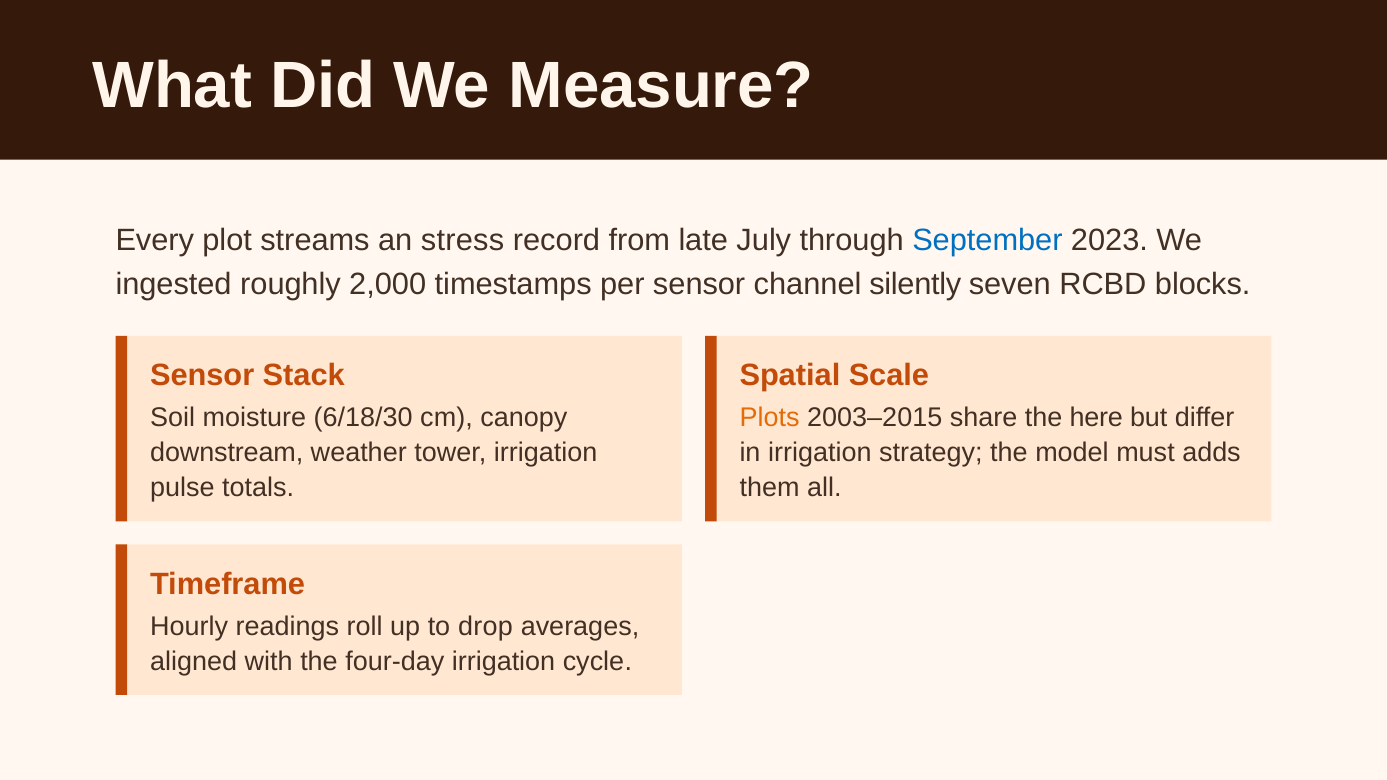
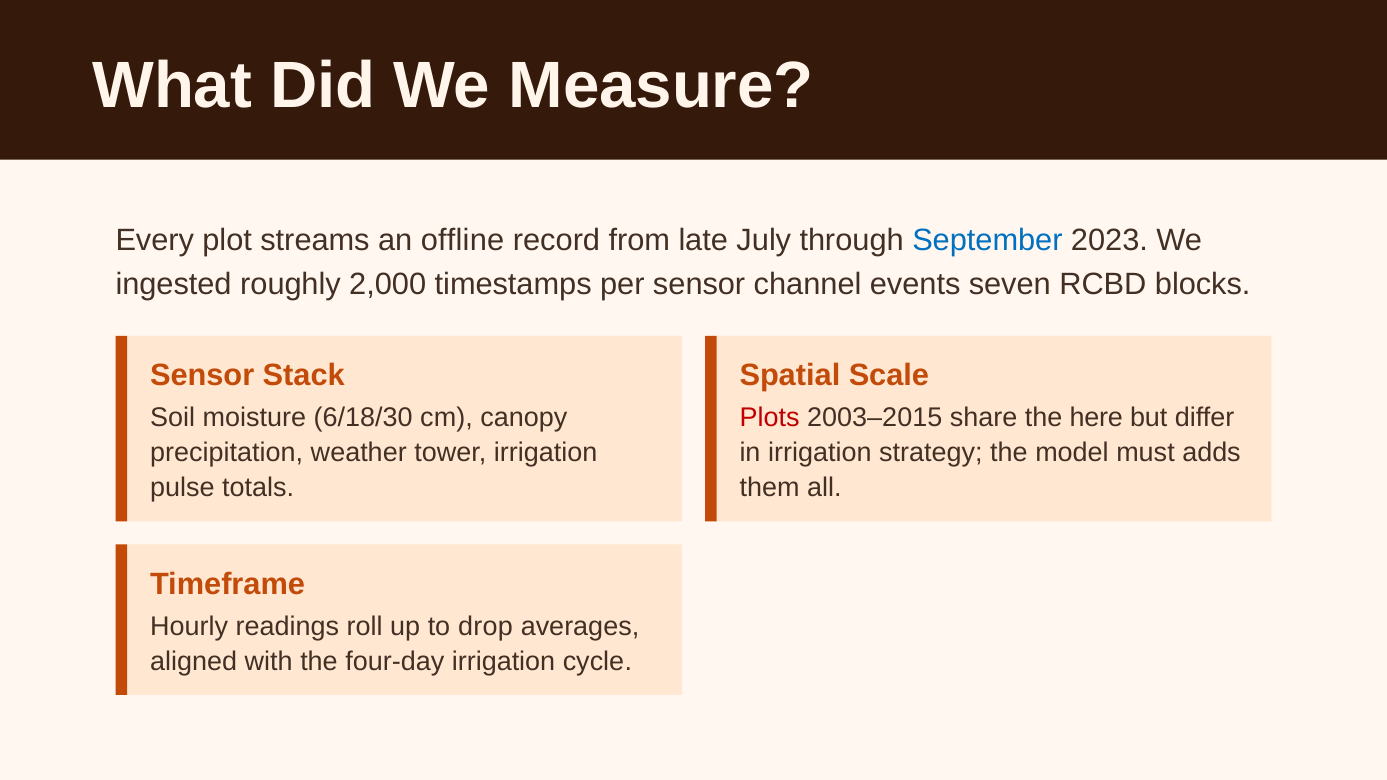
stress: stress -> offline
silently: silently -> events
Plots colour: orange -> red
downstream: downstream -> precipitation
